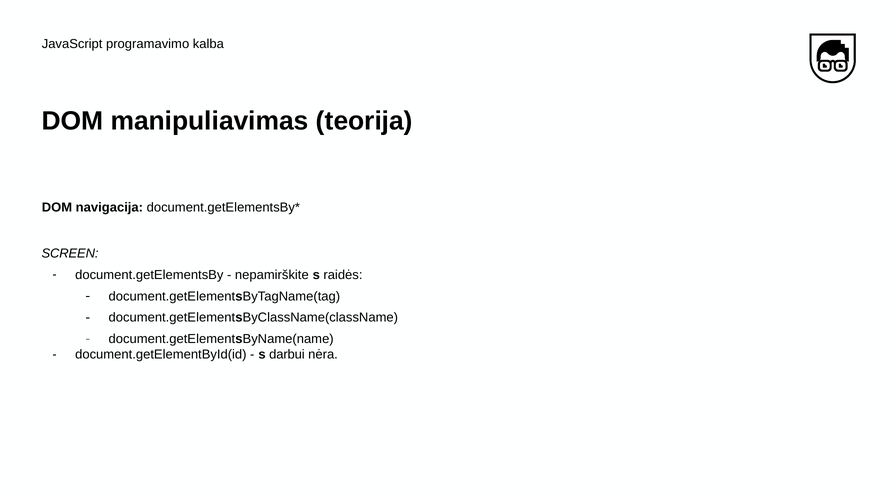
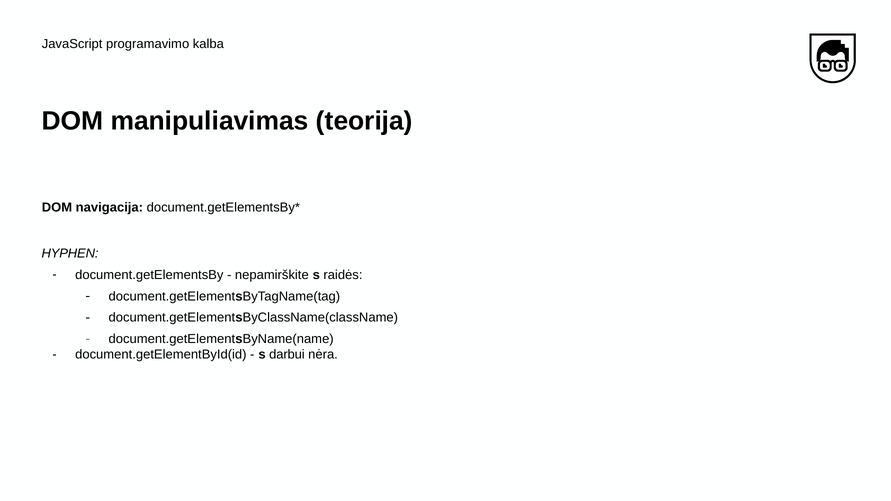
SCREEN: SCREEN -> HYPHEN
